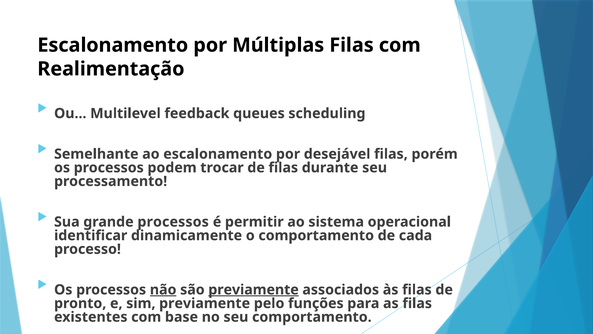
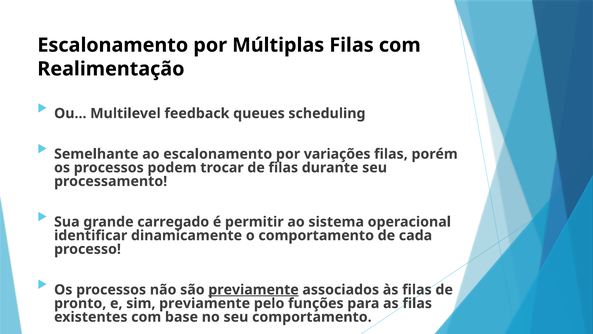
desejável: desejável -> variações
grande processos: processos -> carregado
não underline: present -> none
